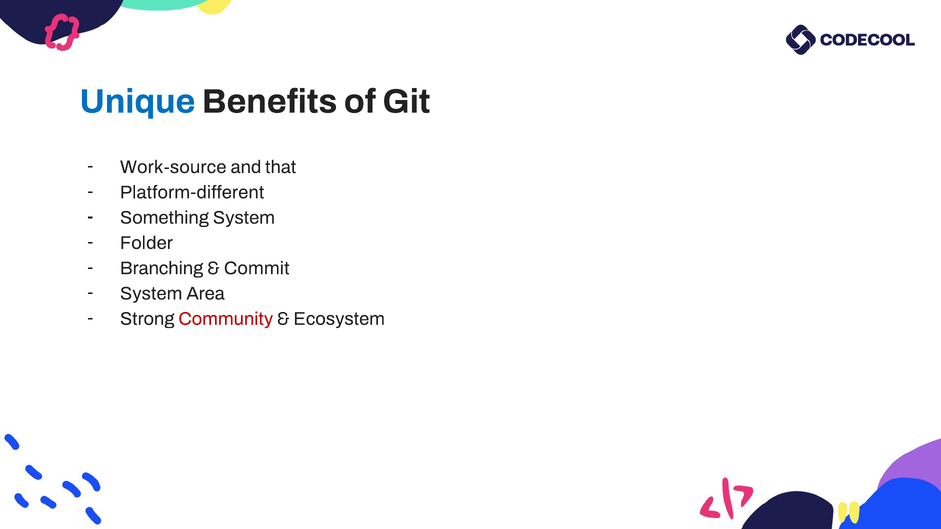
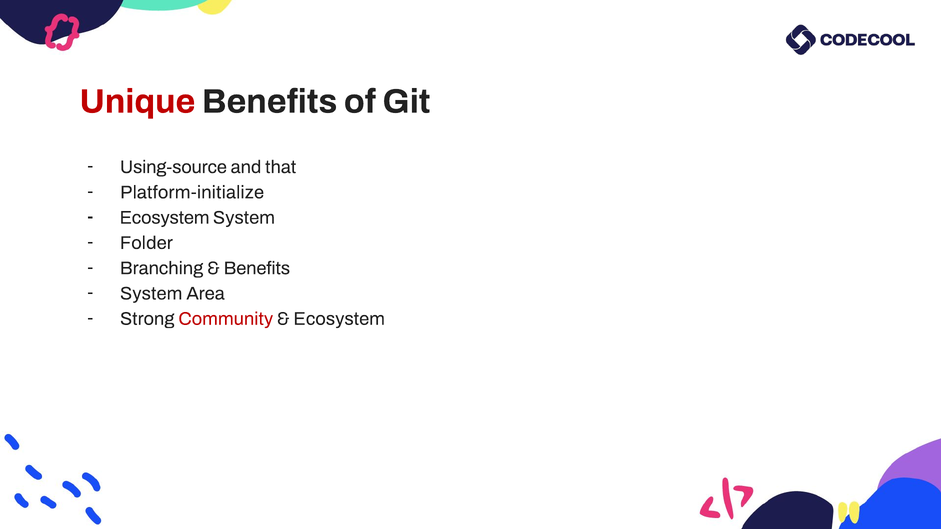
Unique colour: blue -> red
Work-source: Work-source -> Using-source
Platform-different: Platform-different -> Platform-initialize
Something at (164, 218): Something -> Ecosystem
Commit at (257, 268): Commit -> Benefits
